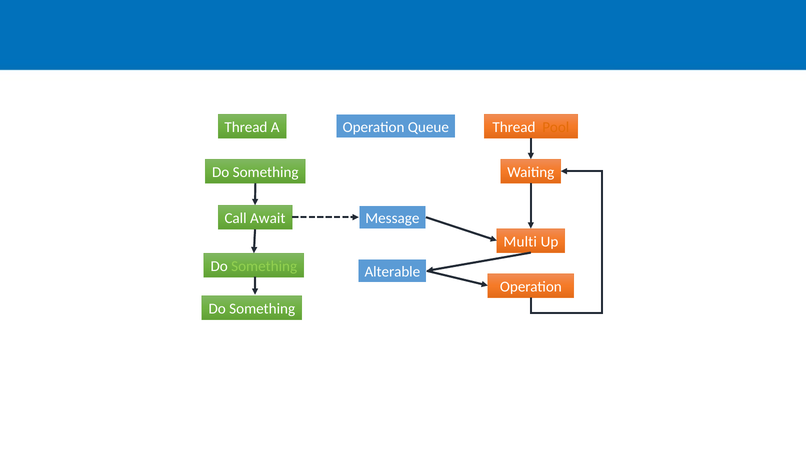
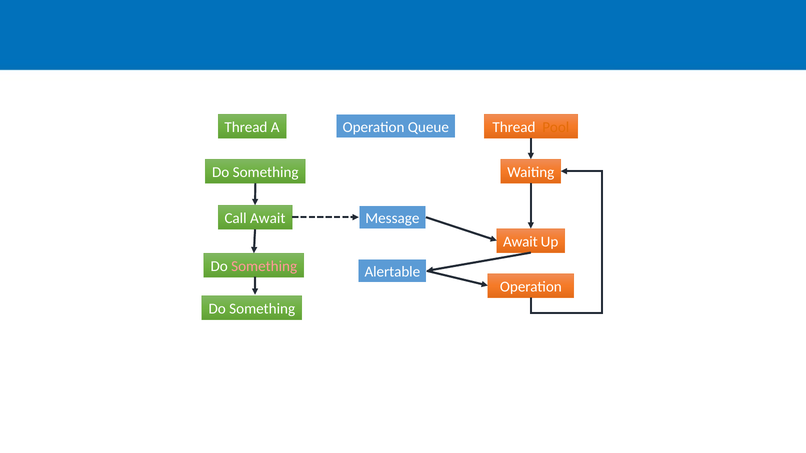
Multi at (520, 242): Multi -> Await
Something at (264, 267) colour: light green -> pink
Alterable: Alterable -> Alertable
